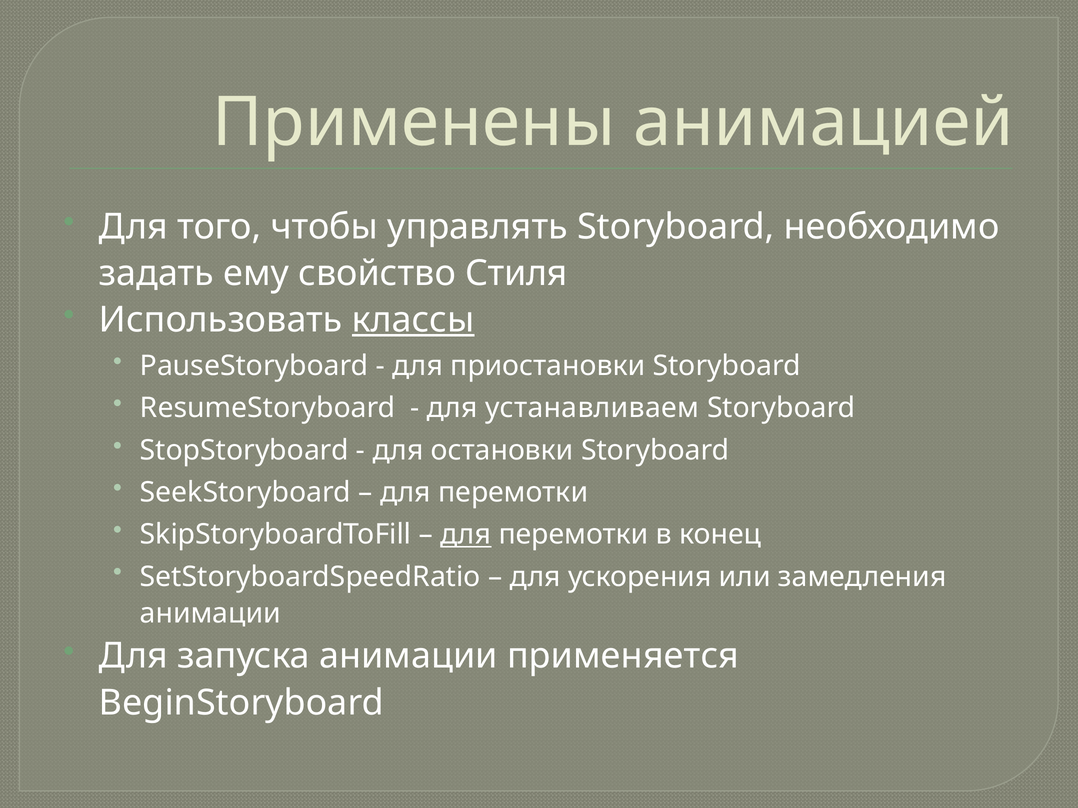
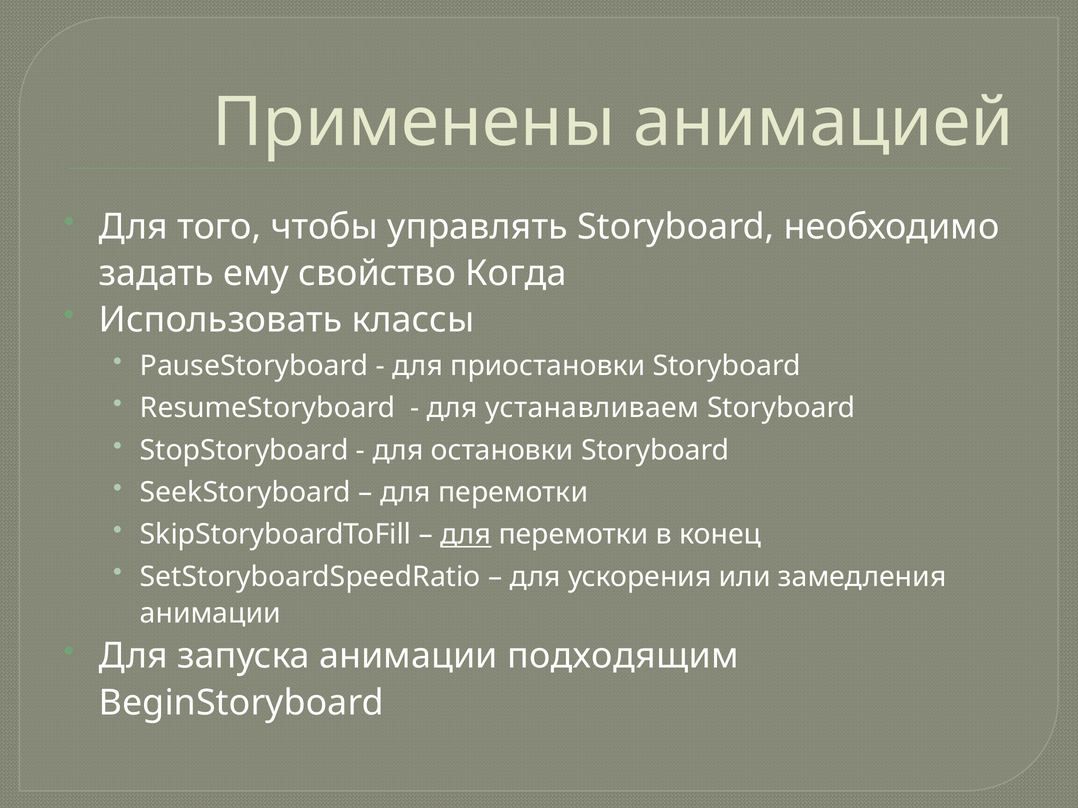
Стиля: Стиля -> Когда
классы underline: present -> none
применяется: применяется -> подходящим
